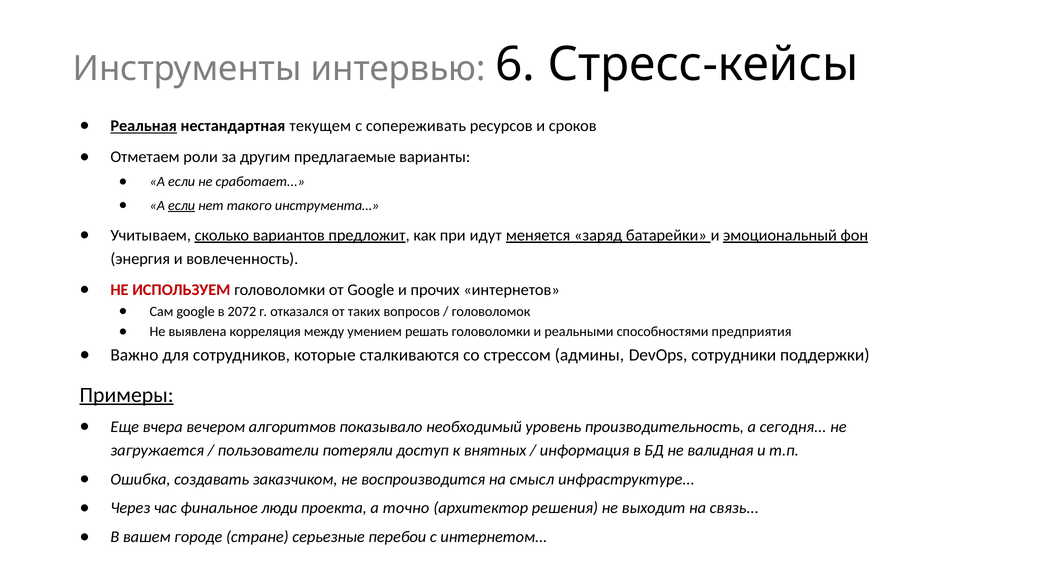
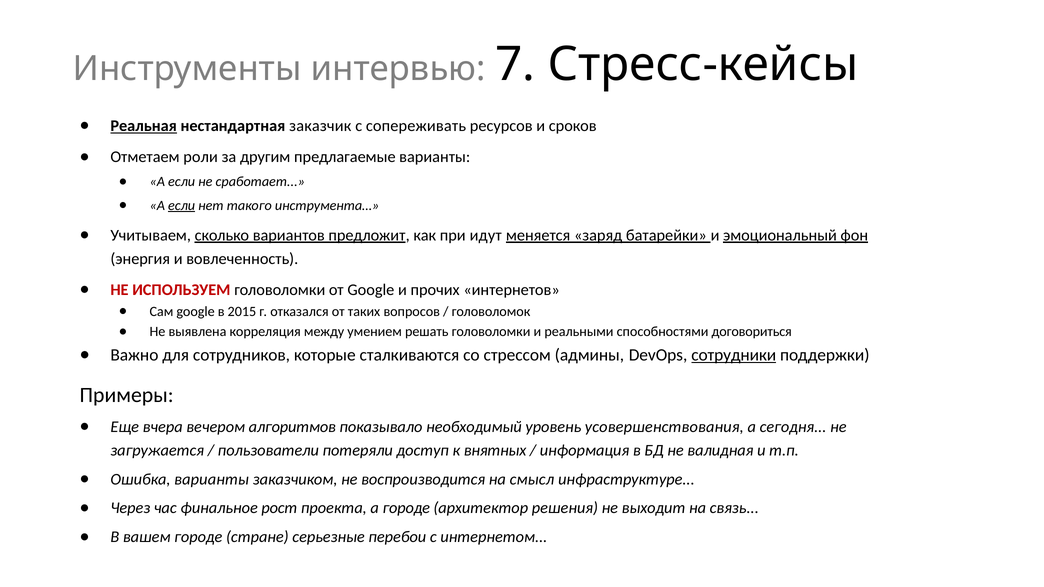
6: 6 -> 7
текущем: текущем -> заказчик
2072: 2072 -> 2015
предприятия: предприятия -> договориться
сотрудники underline: none -> present
Примеры underline: present -> none
производительность: производительность -> усовершенствования
Ошибка создавать: создавать -> варианты
люди: люди -> рост
а точно: точно -> городе
